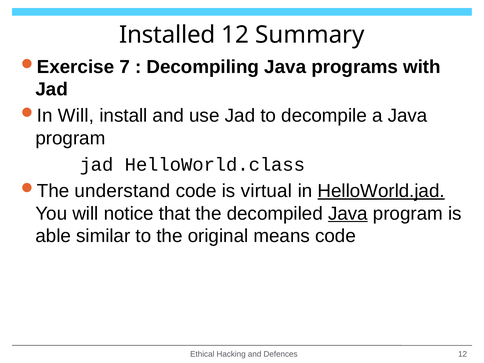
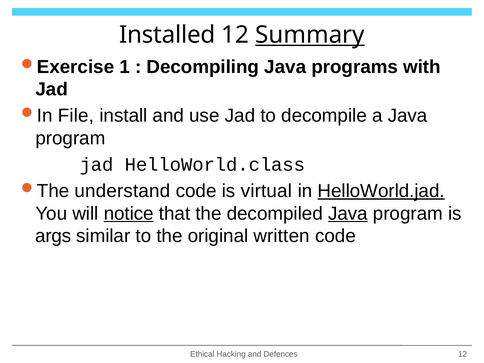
Summary underline: none -> present
7: 7 -> 1
Will at (76, 116): Will -> File
notice underline: none -> present
able: able -> args
means: means -> written
